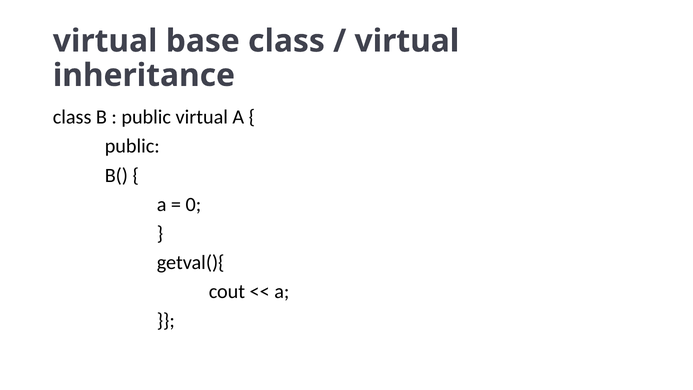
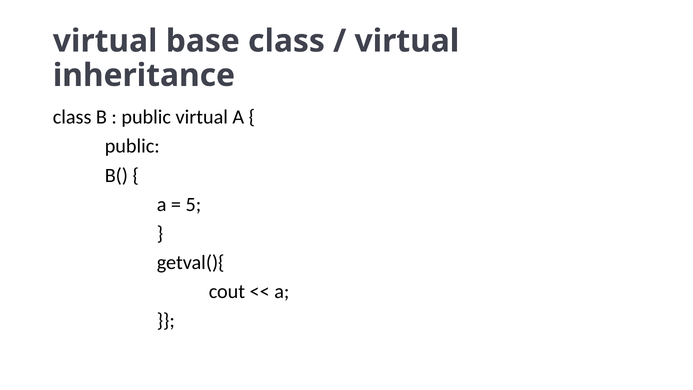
0: 0 -> 5
